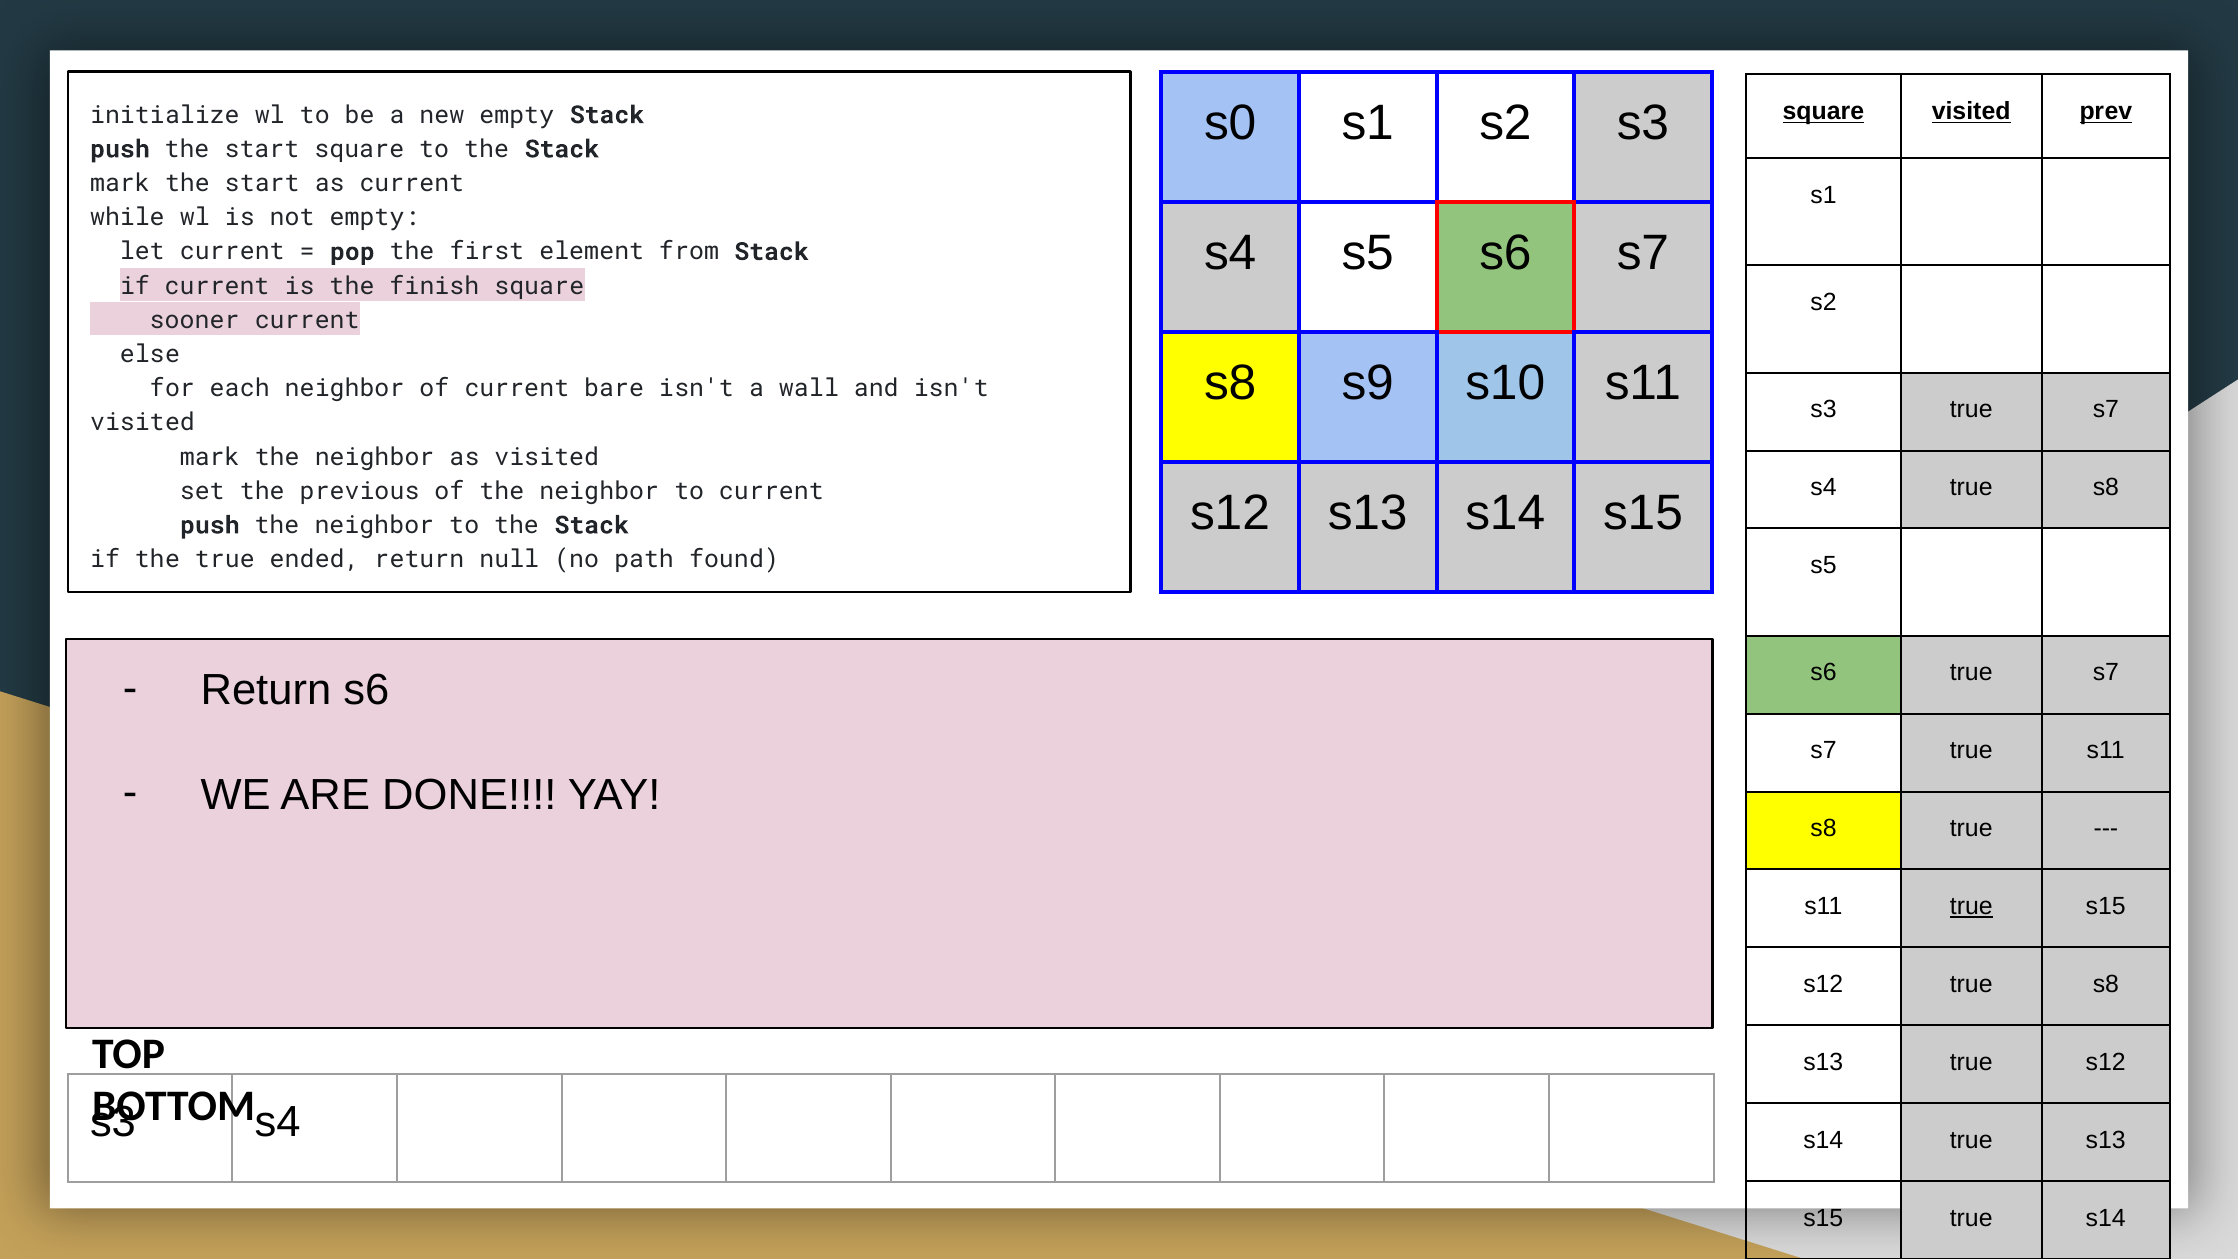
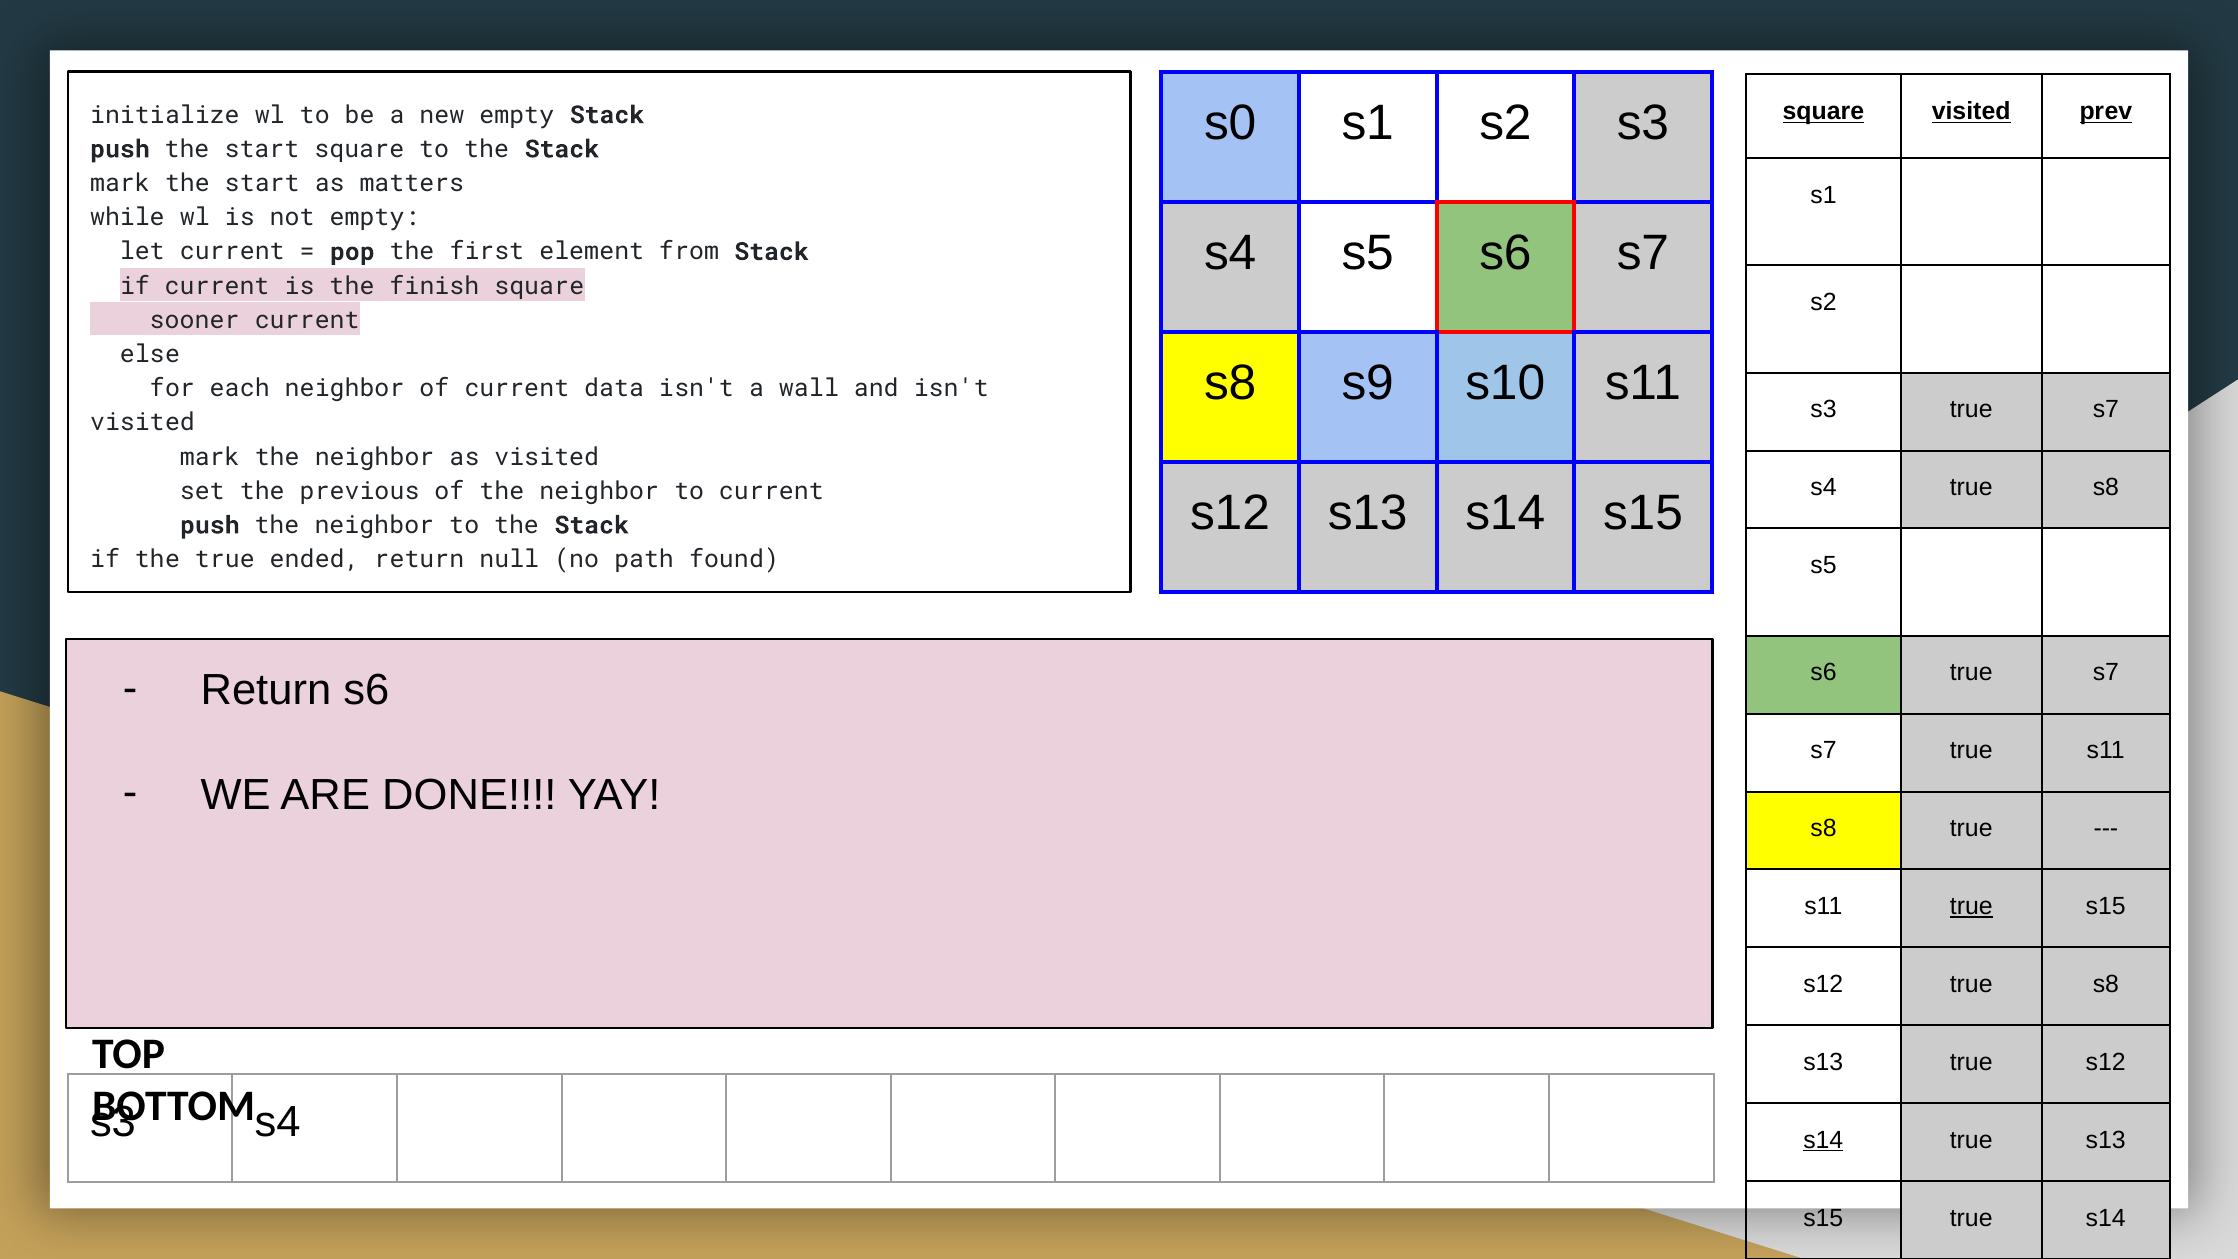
as current: current -> matters
bare: bare -> data
s14 at (1823, 1140) underline: none -> present
